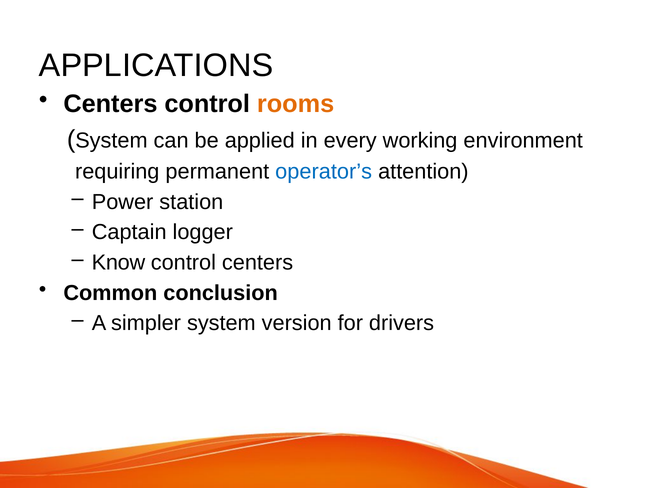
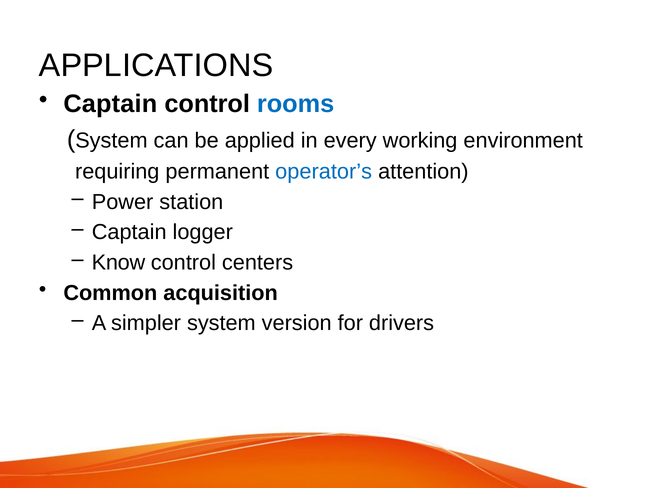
Centers at (110, 104): Centers -> Captain
rooms colour: orange -> blue
conclusion: conclusion -> acquisition
